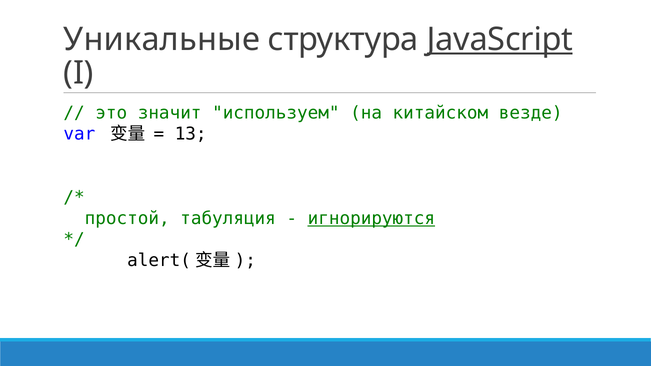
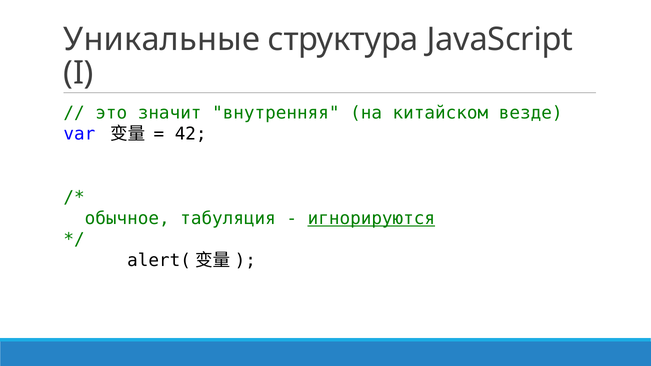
JavaScript underline: present -> none
используем: используем -> внутренняя
13: 13 -> 42
простой: простой -> обычное
